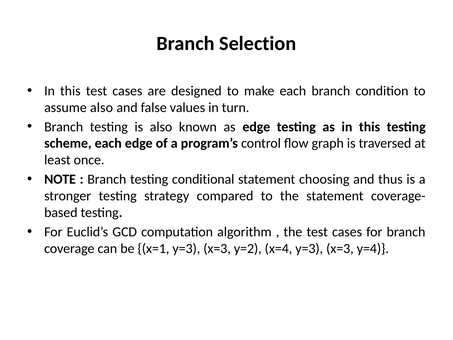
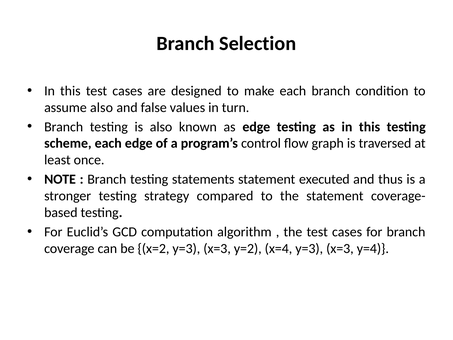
conditional: conditional -> statements
choosing: choosing -> executed
x=1: x=1 -> x=2
